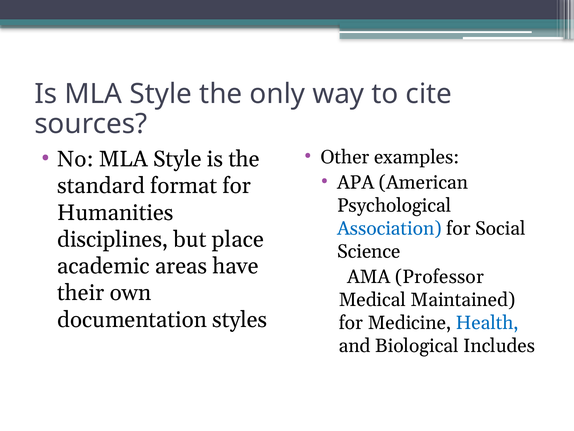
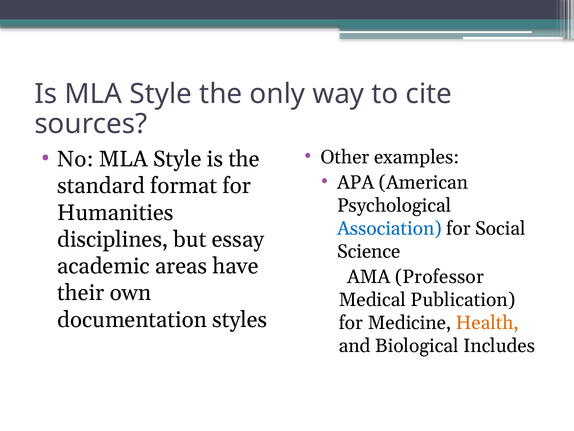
place: place -> essay
Maintained: Maintained -> Publication
Health colour: blue -> orange
